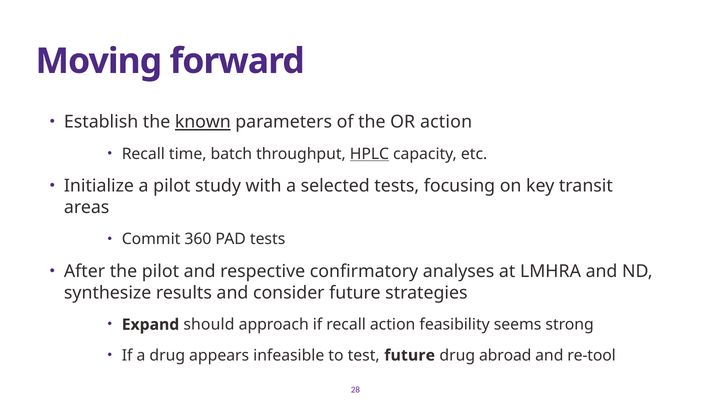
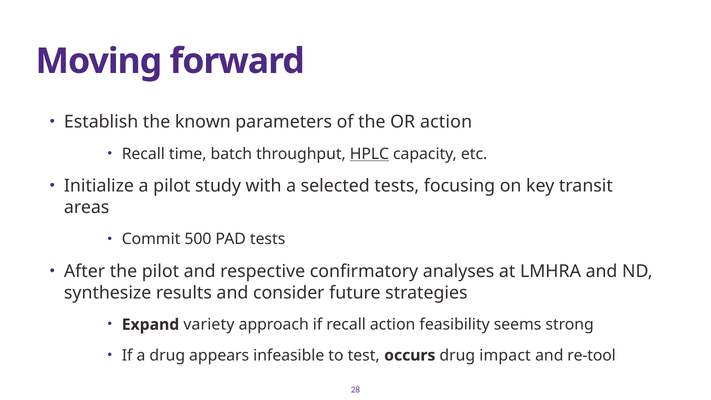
known underline: present -> none
360: 360 -> 500
should: should -> variety
test future: future -> occurs
abroad: abroad -> impact
